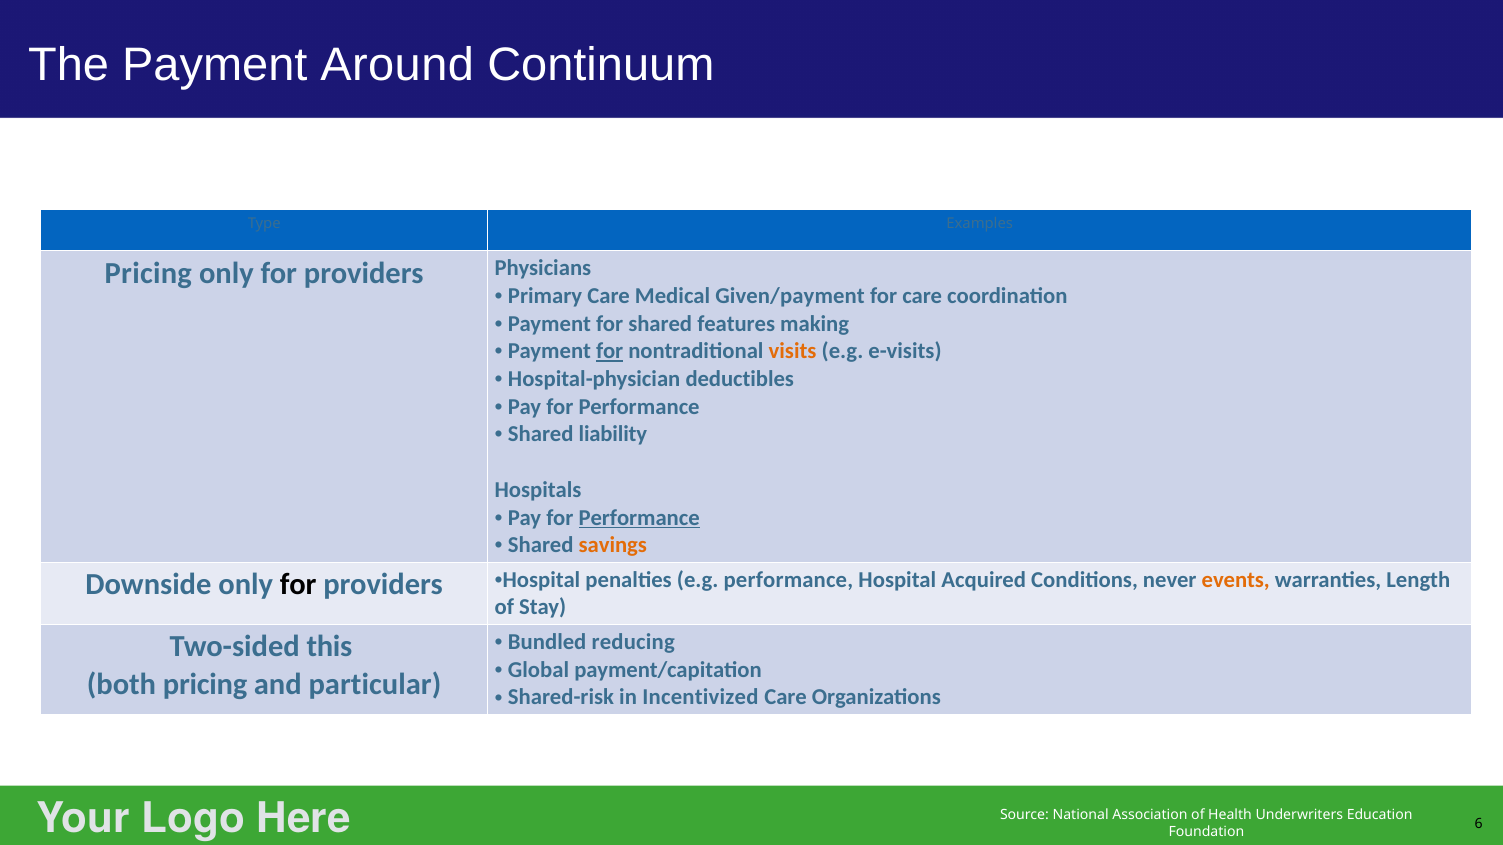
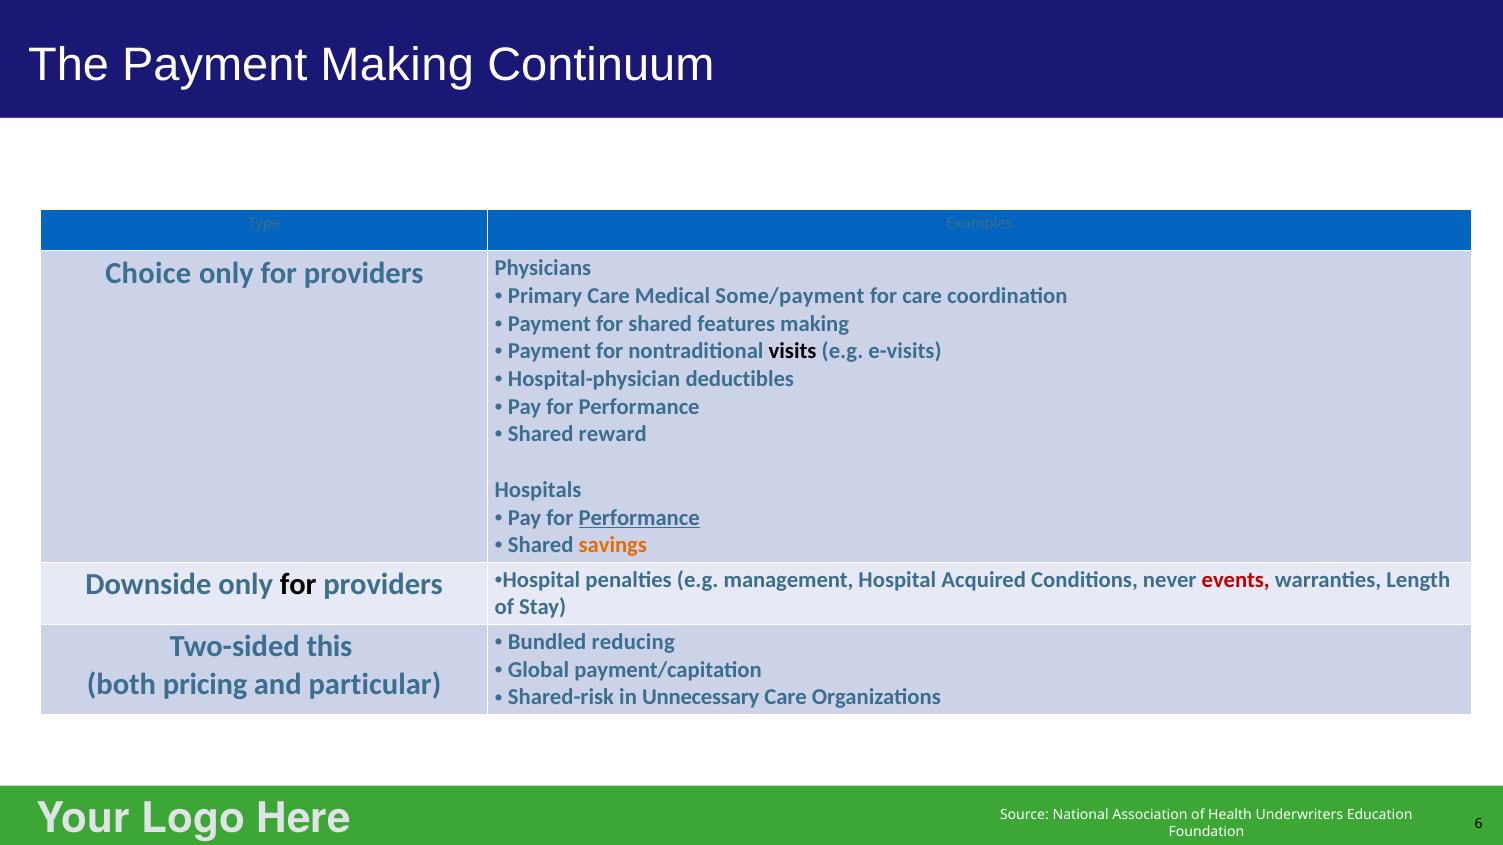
Payment Around: Around -> Making
Pricing at (148, 273): Pricing -> Choice
Given/payment: Given/payment -> Some/payment
for at (610, 351) underline: present -> none
visits colour: orange -> black
liability: liability -> reward
e.g performance: performance -> management
events colour: orange -> red
Incentivized: Incentivized -> Unnecessary
